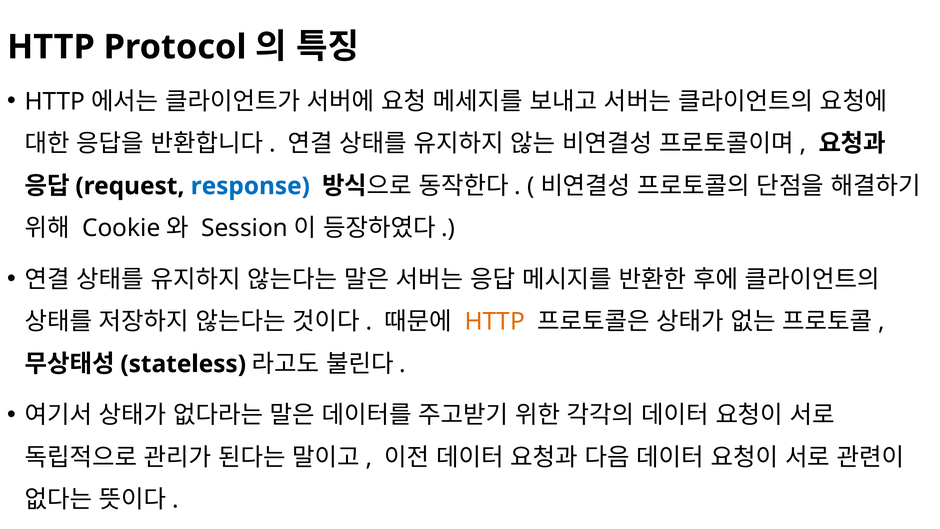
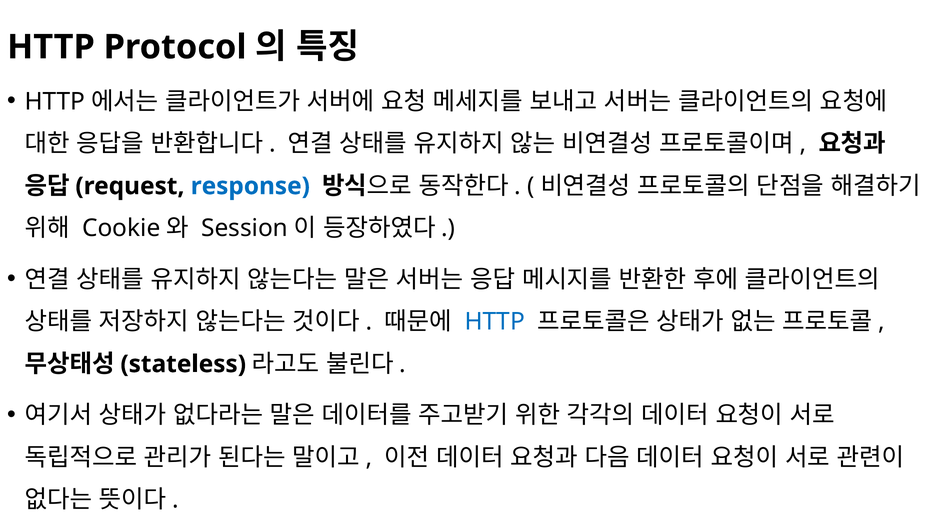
HTTP at (495, 322) colour: orange -> blue
